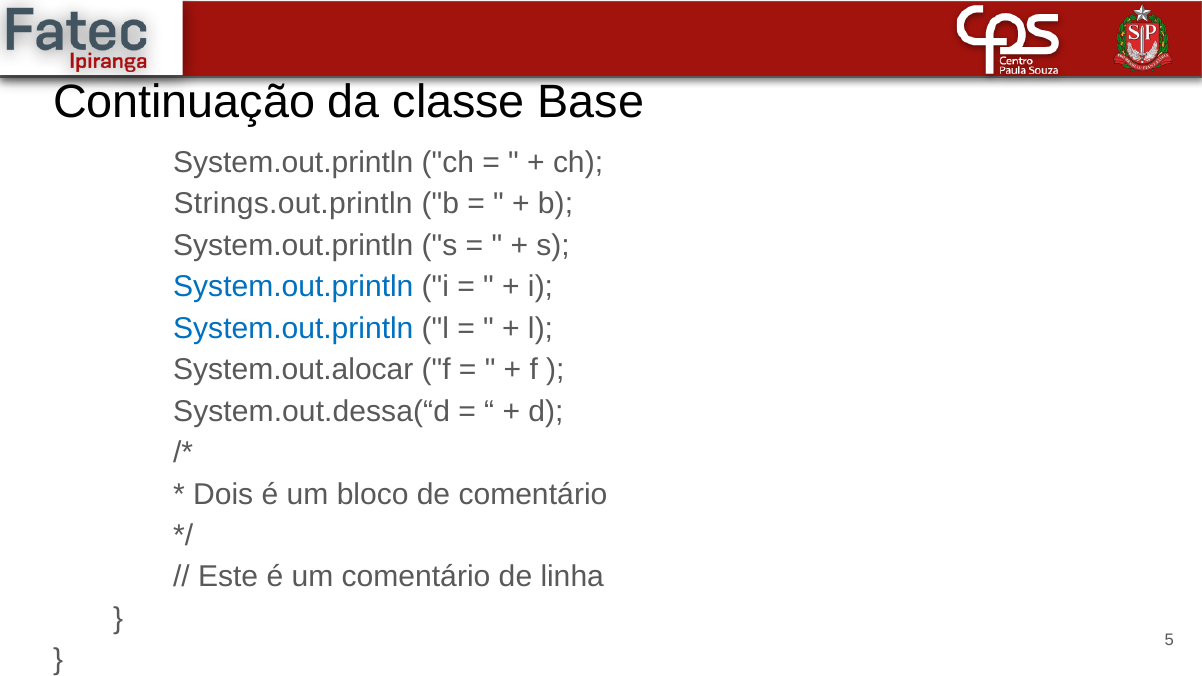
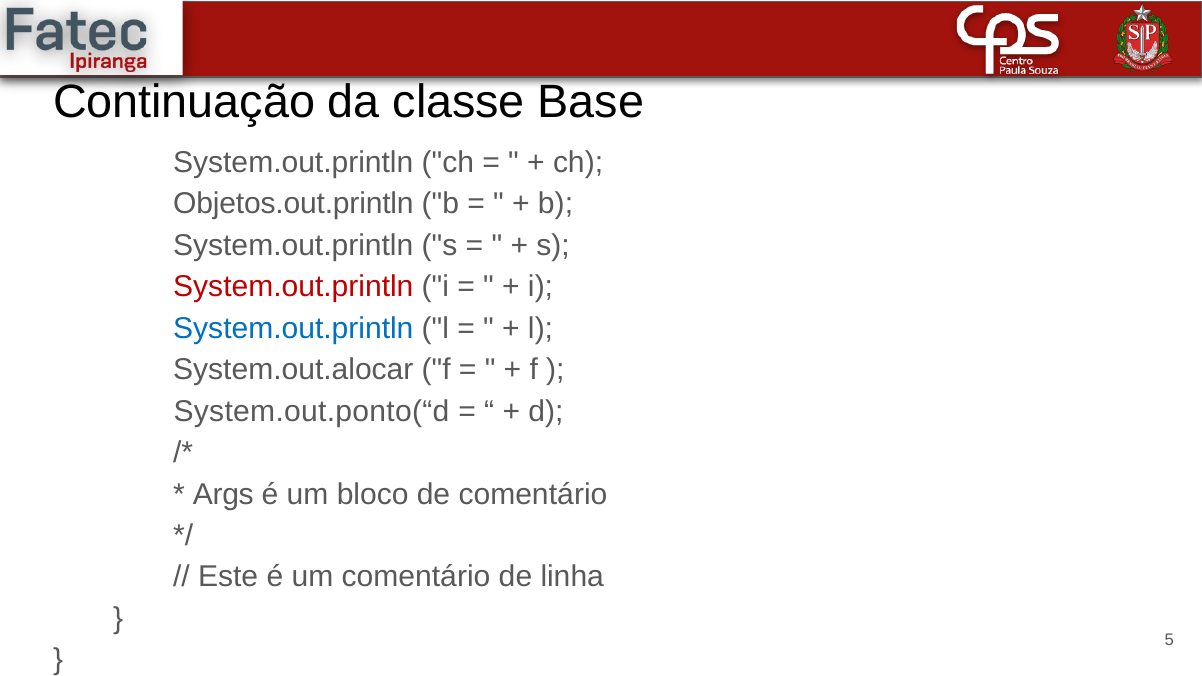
Strings.out.println: Strings.out.println -> Objetos.out.println
System.out.println at (293, 287) colour: blue -> red
System.out.dessa(“d: System.out.dessa(“d -> System.out.ponto(“d
Dois: Dois -> Args
